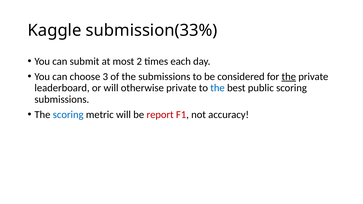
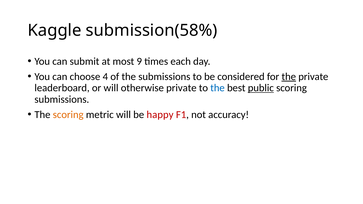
submission(33%: submission(33% -> submission(58%
2: 2 -> 9
3: 3 -> 4
public underline: none -> present
scoring at (68, 115) colour: blue -> orange
report: report -> happy
